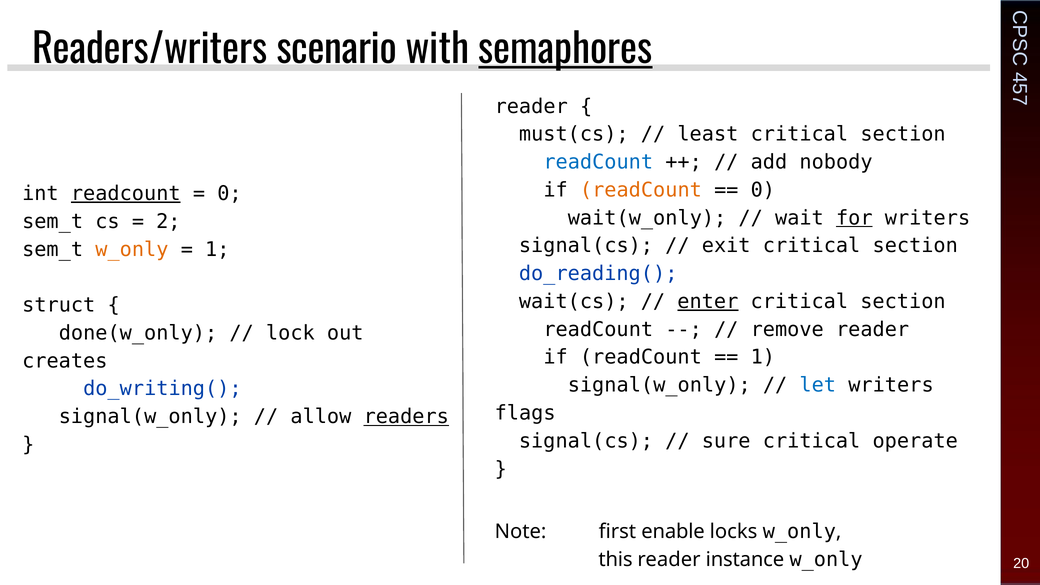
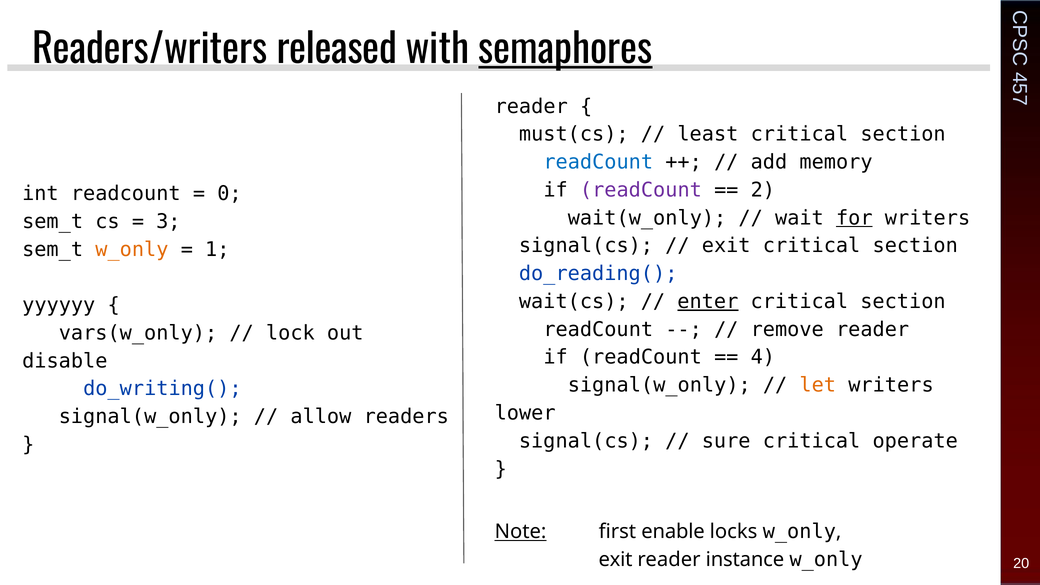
scenario: scenario -> released
nobody: nobody -> memory
readCount at (641, 190) colour: orange -> purple
0 at (763, 190): 0 -> 2
readcount at (126, 194) underline: present -> none
2: 2 -> 3
struct: struct -> yyyyyy
done(w_only: done(w_only -> vars(w_only
1 at (763, 357): 1 -> 4
creates: creates -> disable
let colour: blue -> orange
flags: flags -> lower
readers underline: present -> none
Note underline: none -> present
this at (616, 560): this -> exit
